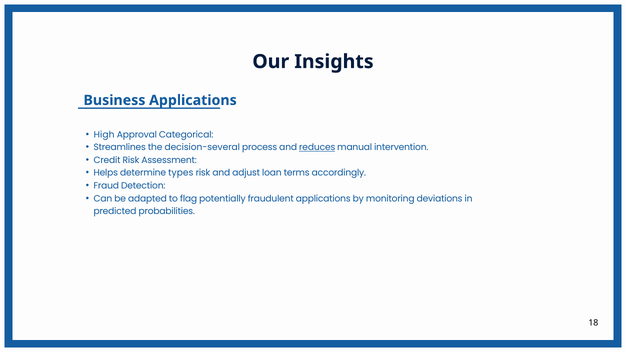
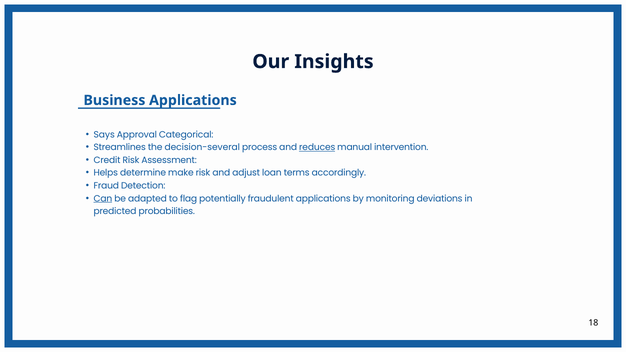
High: High -> Says
types: types -> make
Can underline: none -> present
